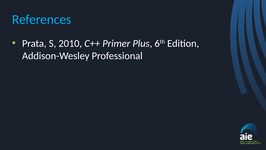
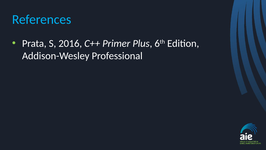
2010: 2010 -> 2016
